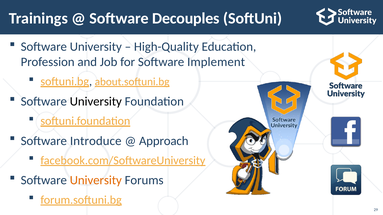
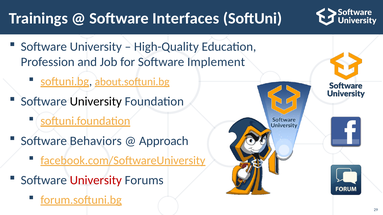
Decouples: Decouples -> Interfaces
Introduce: Introduce -> Behaviors
University at (96, 181) colour: orange -> red
